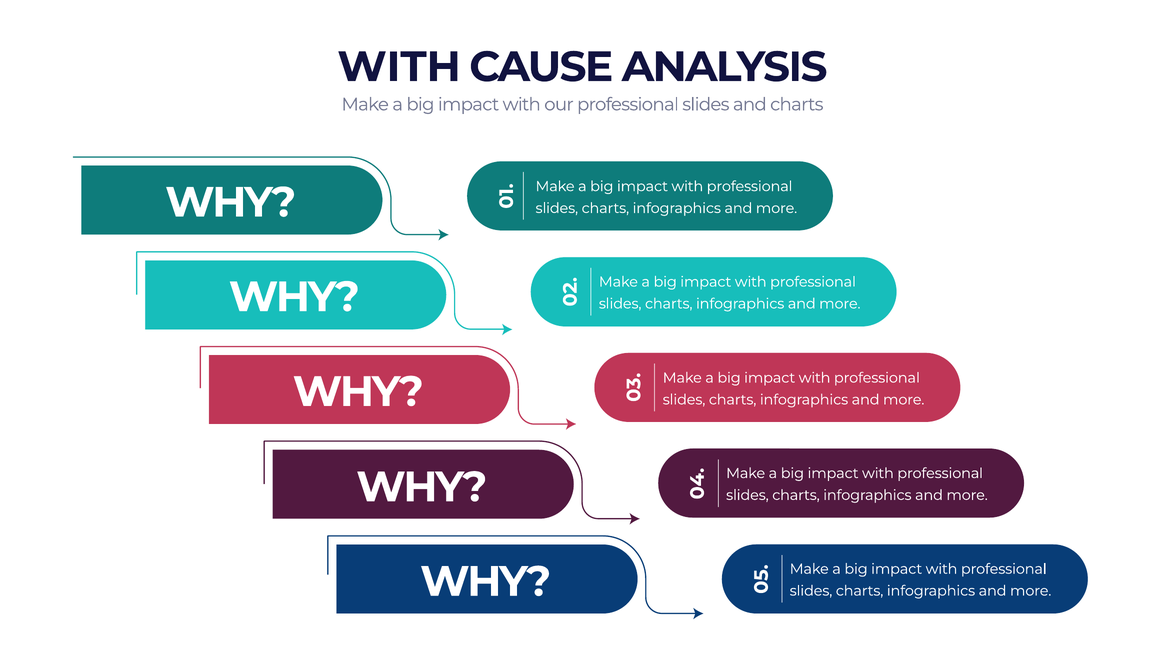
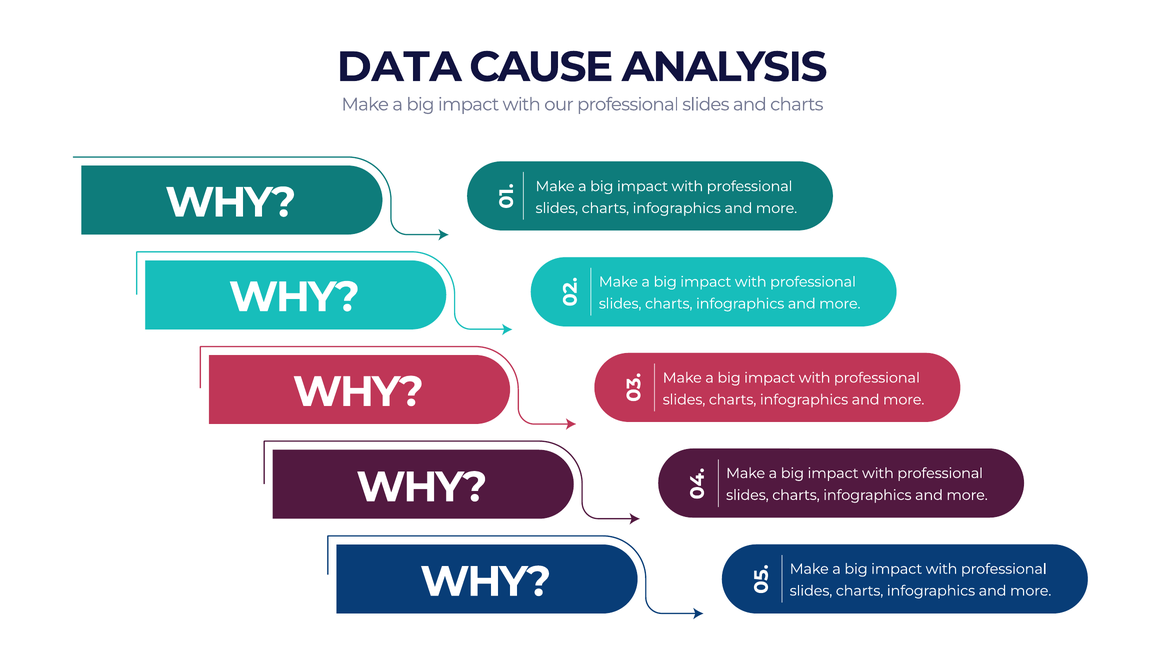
WITH at (399, 67): WITH -> DATA
